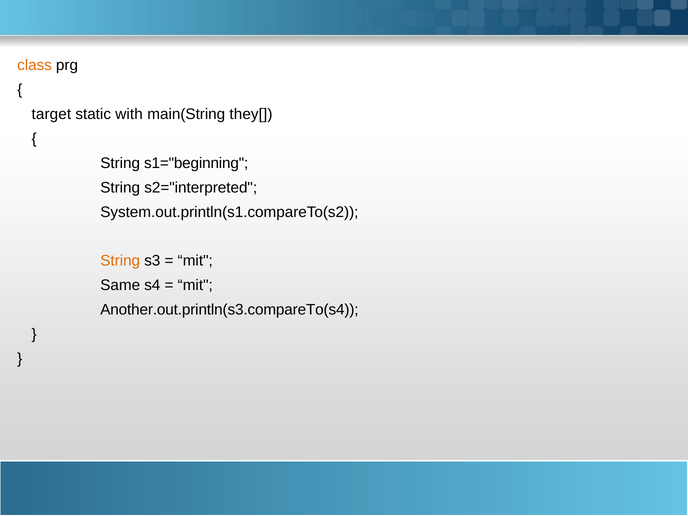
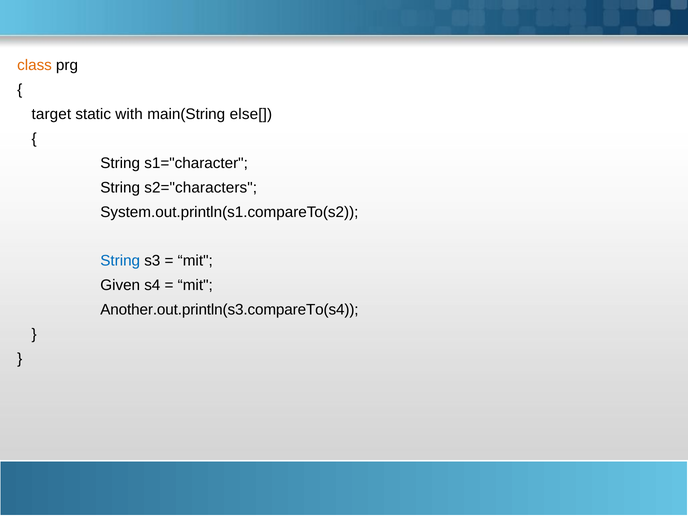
they[: they[ -> else[
s1="beginning: s1="beginning -> s1="character
s2="interpreted: s2="interpreted -> s2="characters
String at (120, 261) colour: orange -> blue
Same: Same -> Given
